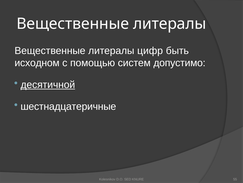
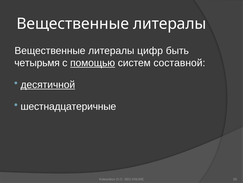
исходном: исходном -> четырьмя
помощью underline: none -> present
допустимо: допустимо -> составной
